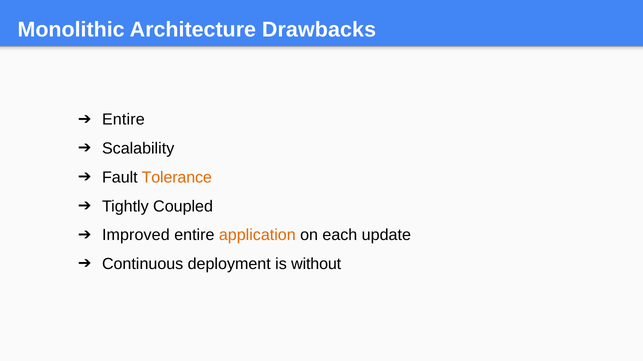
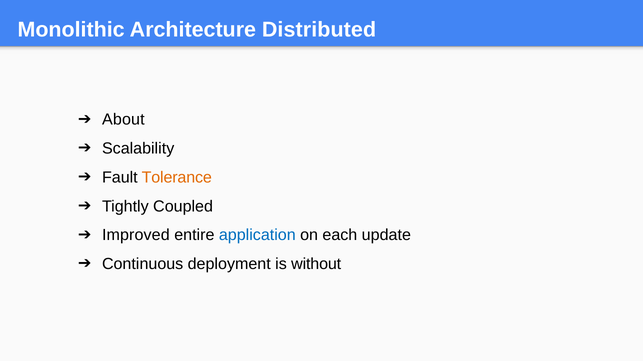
Drawbacks: Drawbacks -> Distributed
Entire at (123, 120): Entire -> About
application colour: orange -> blue
